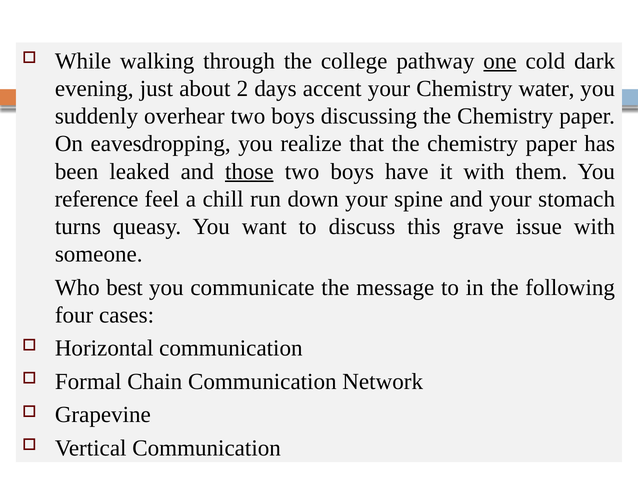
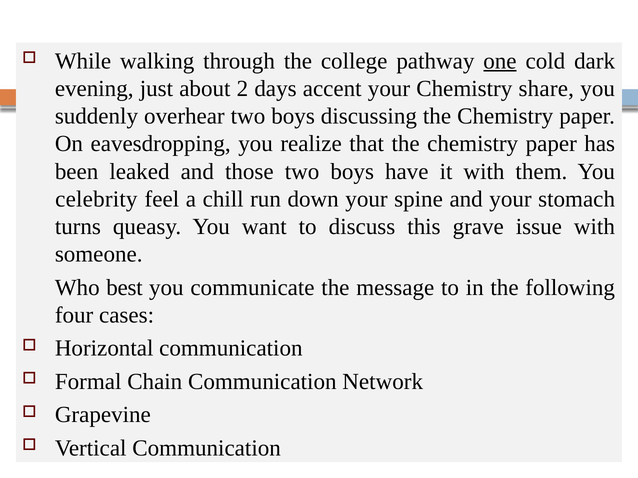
water: water -> share
those underline: present -> none
reference: reference -> celebrity
